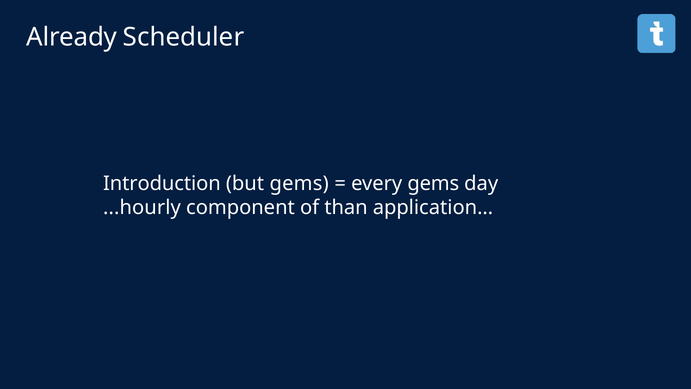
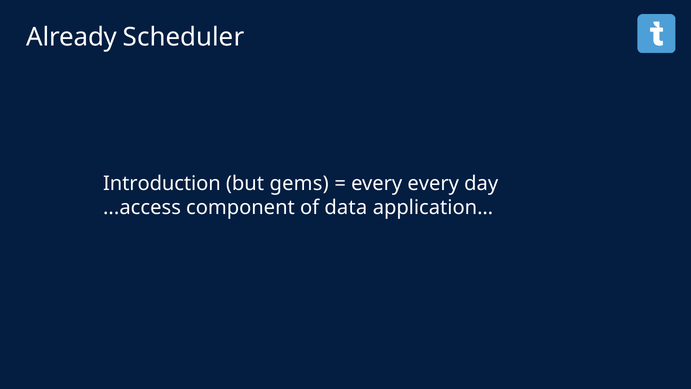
every gems: gems -> every
...hourly: ...hourly -> ...access
than: than -> data
